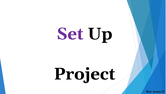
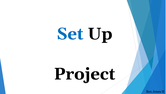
Set colour: purple -> blue
